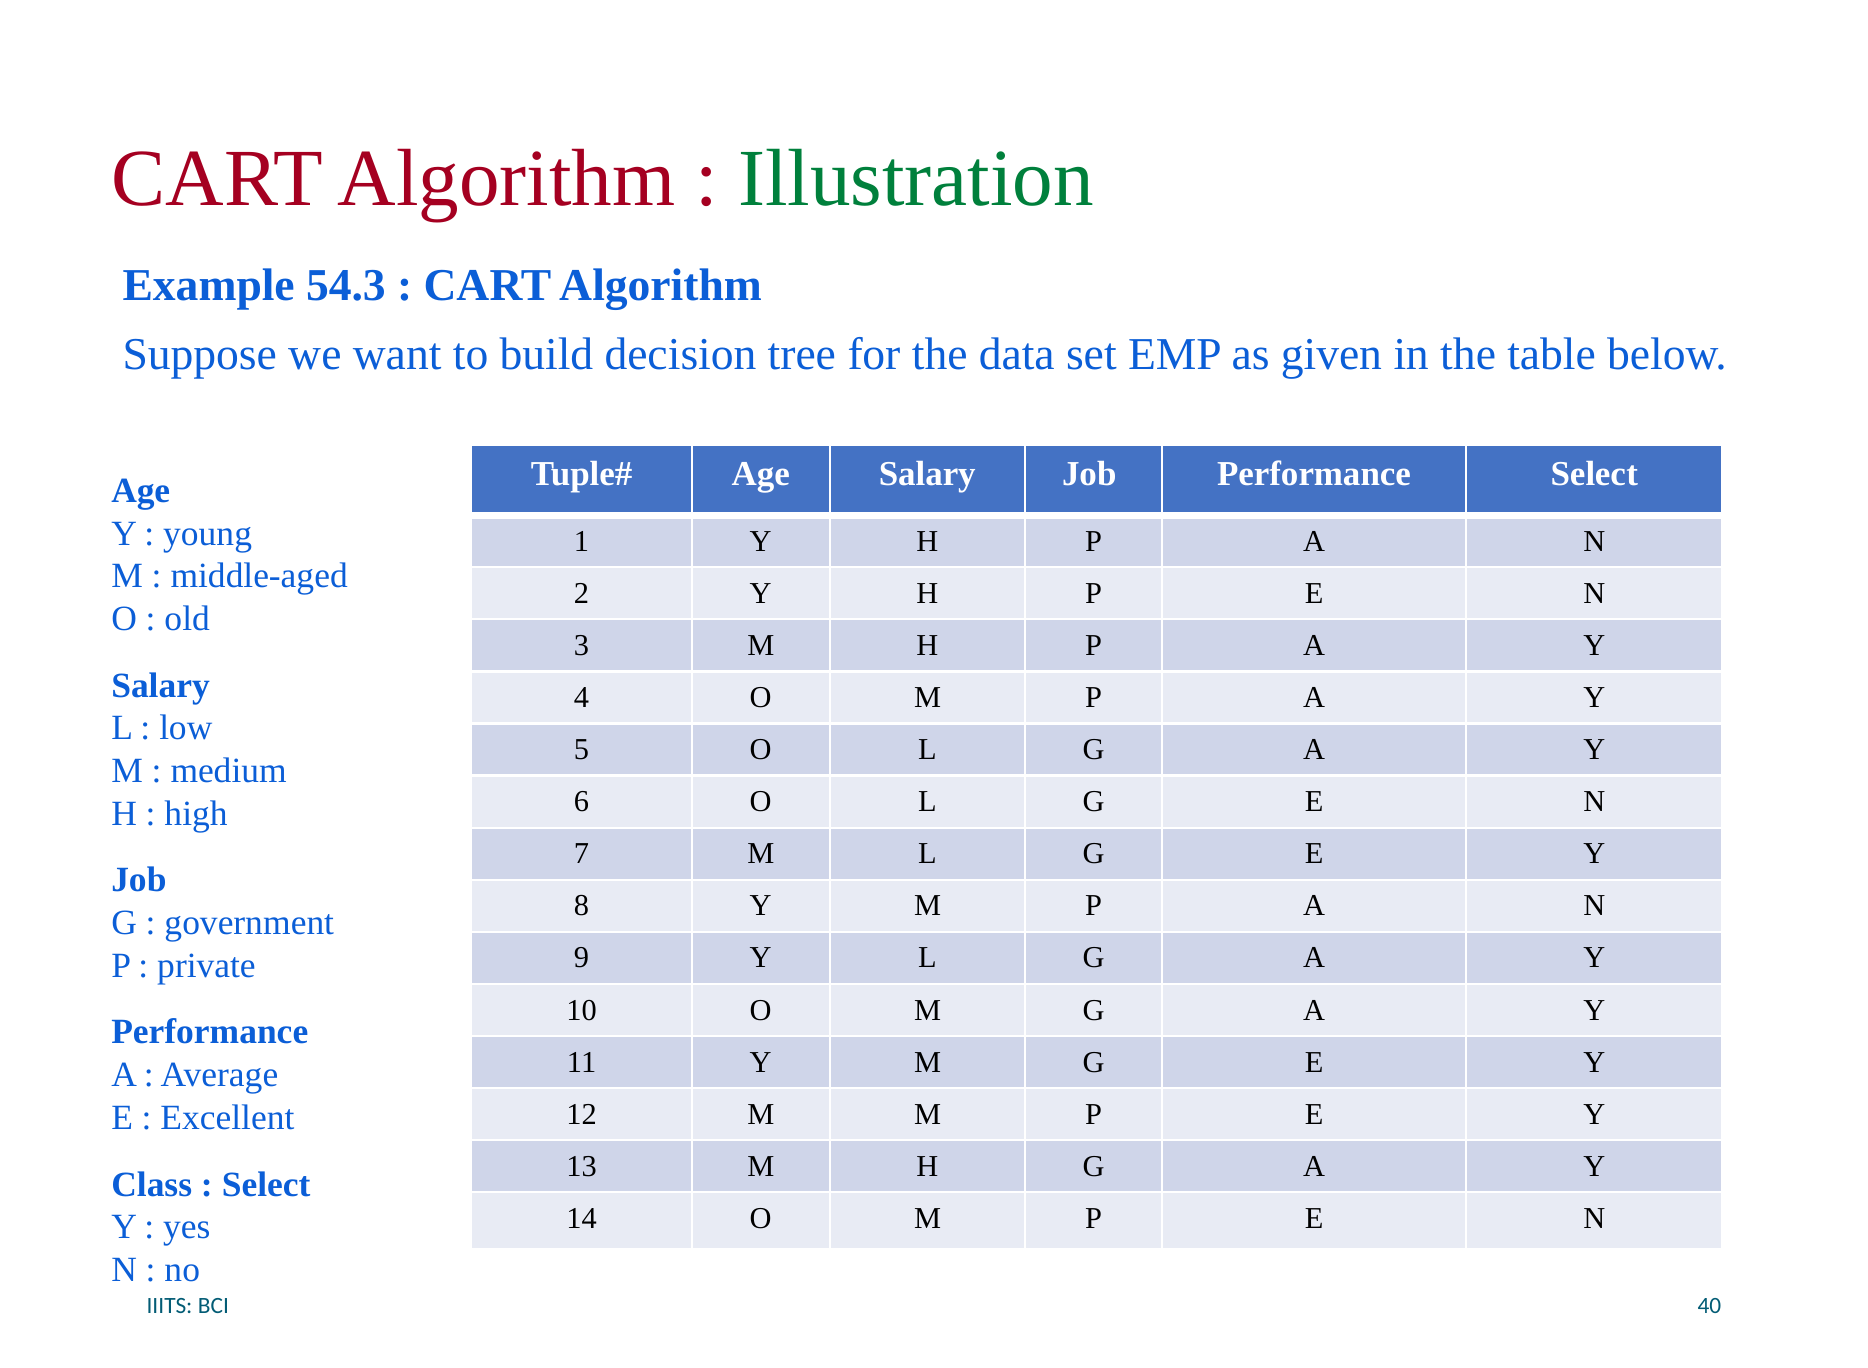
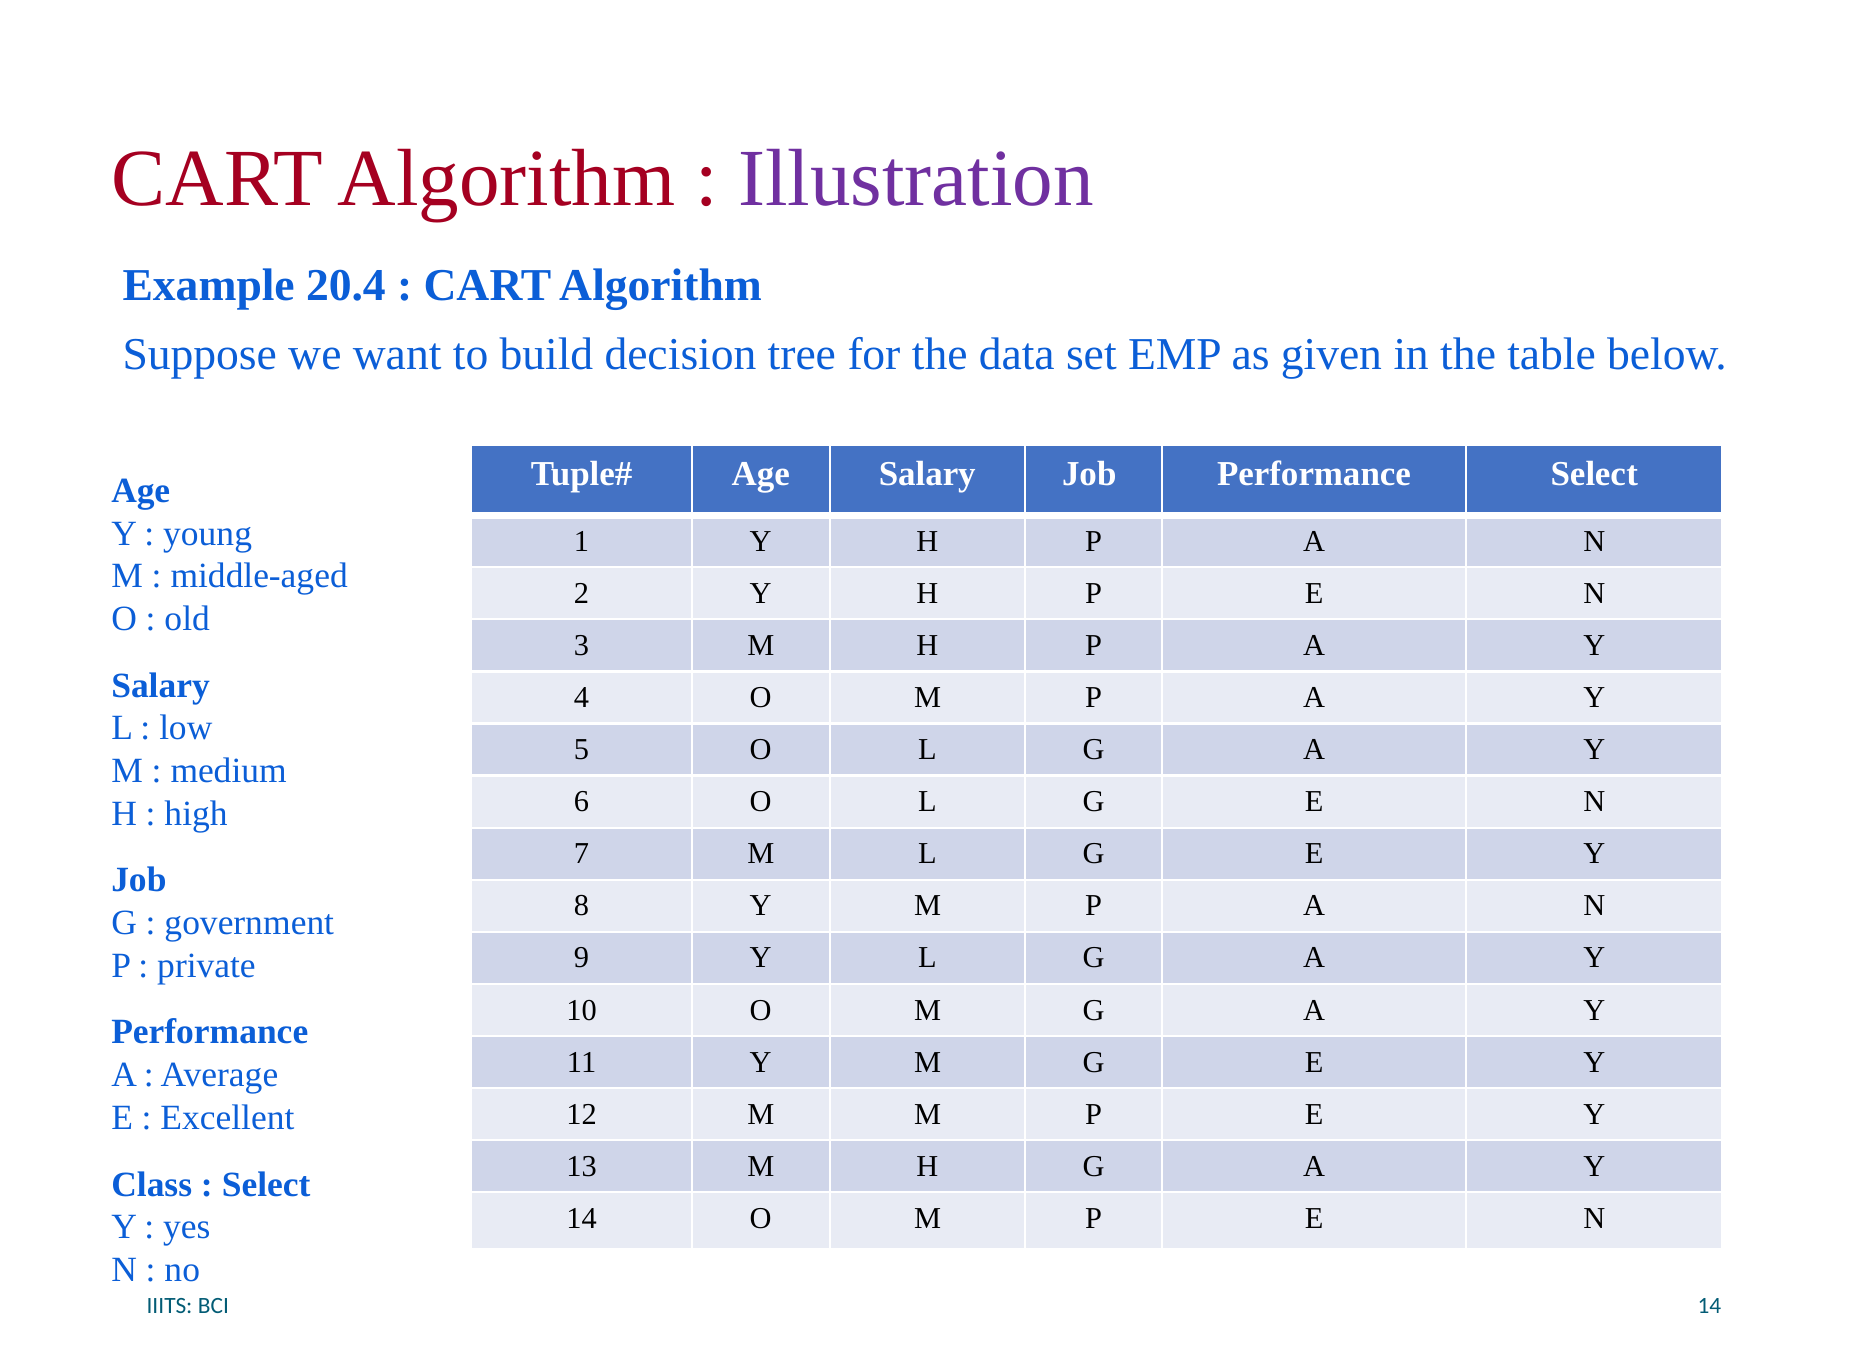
Illustration colour: green -> purple
54.3: 54.3 -> 20.4
BCI 40: 40 -> 14
